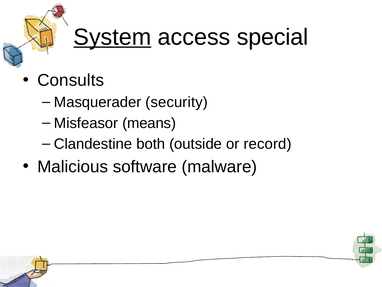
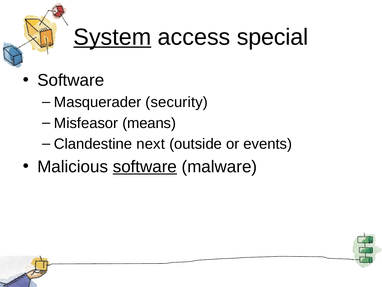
Consults at (71, 80): Consults -> Software
both: both -> next
record: record -> events
software at (145, 166) underline: none -> present
